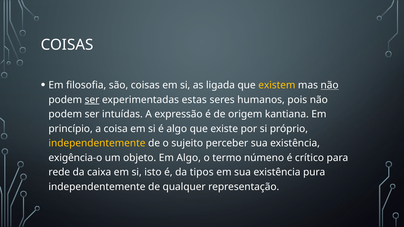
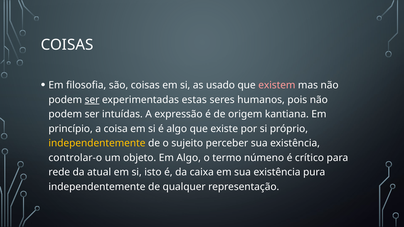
ligada: ligada -> usado
existem colour: yellow -> pink
não at (330, 85) underline: present -> none
exigência-o: exigência-o -> controlar-o
caixa: caixa -> atual
tipos: tipos -> caixa
